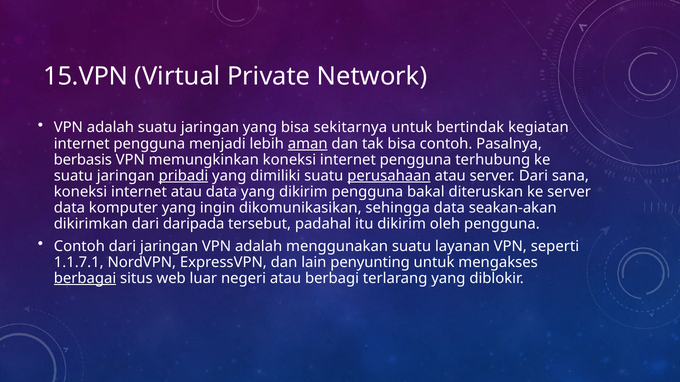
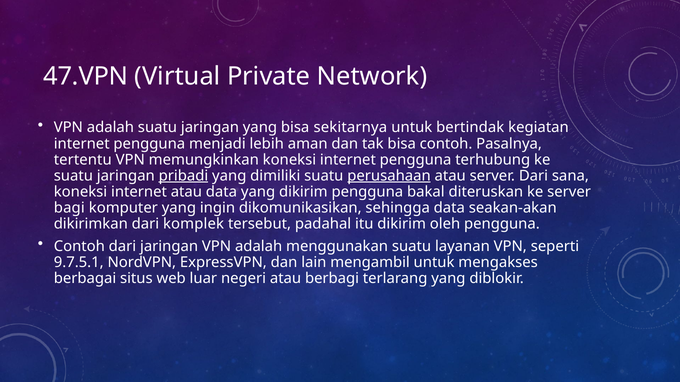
15.VPN: 15.VPN -> 47.VPN
aman underline: present -> none
berbasis: berbasis -> tertentu
data at (69, 208): data -> bagi
daripada: daripada -> komplek
1.1.7.1: 1.1.7.1 -> 9.7.5.1
penyunting: penyunting -> mengambil
berbagai underline: present -> none
